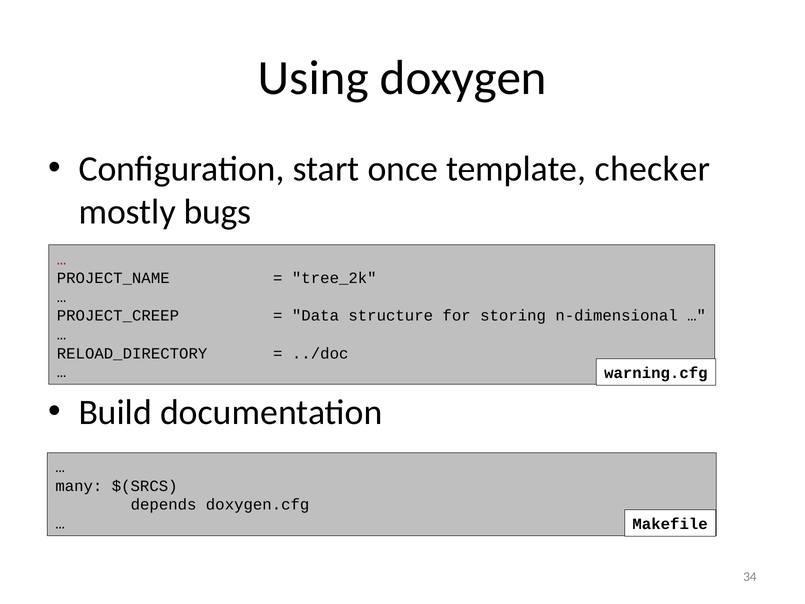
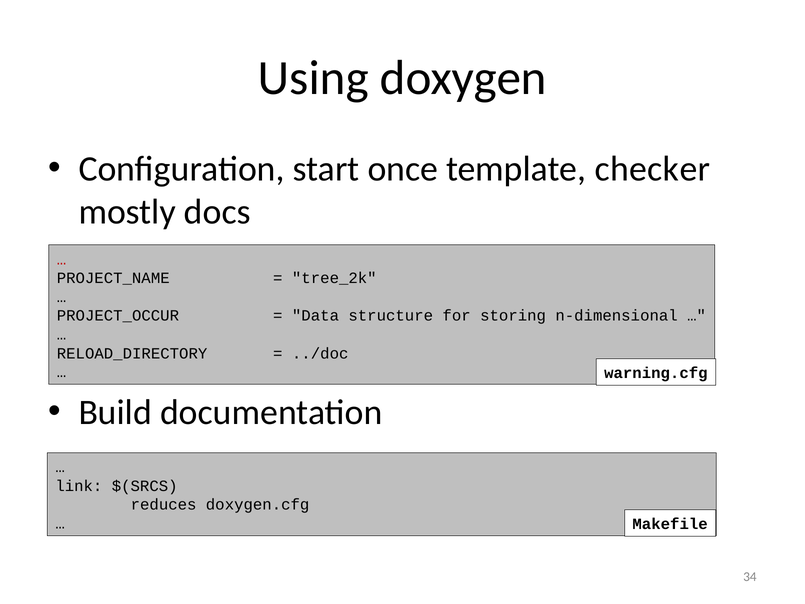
bugs: bugs -> docs
PROJECT_CREEP: PROJECT_CREEP -> PROJECT_OCCUR
many: many -> link
depends: depends -> reduces
